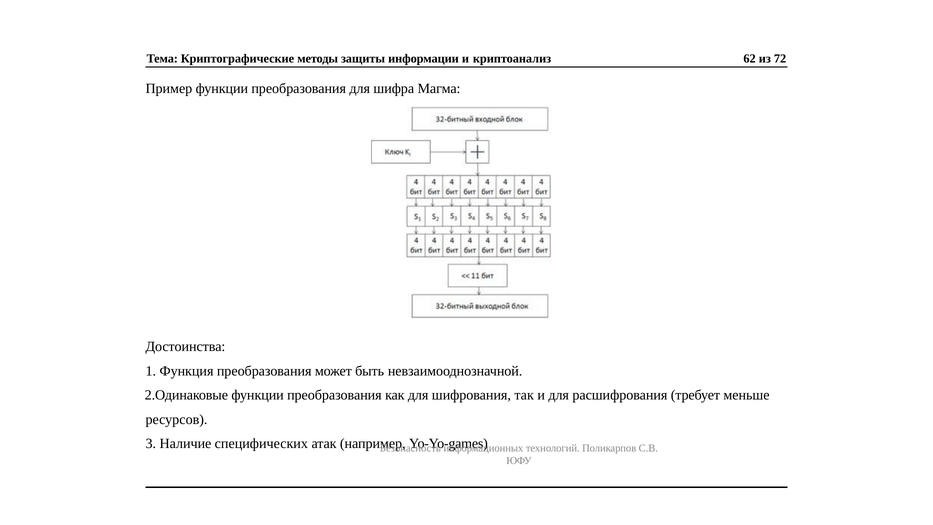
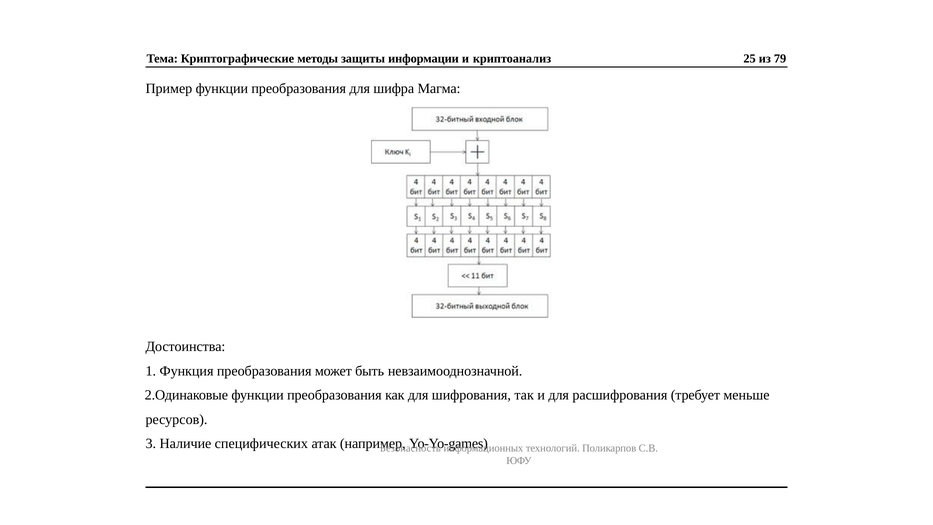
62: 62 -> 25
72: 72 -> 79
